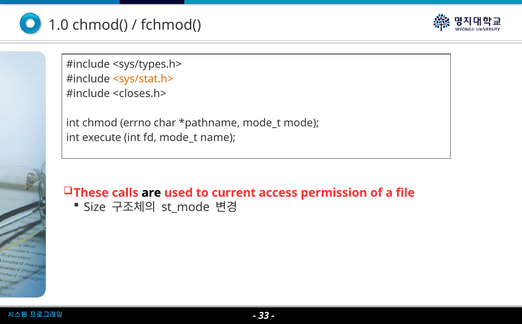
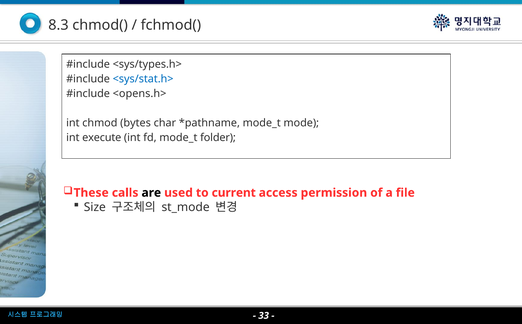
1.0: 1.0 -> 8.3
<sys/stat.h> colour: orange -> blue
<closes.h>: <closes.h> -> <opens.h>
errno: errno -> bytes
name: name -> folder
